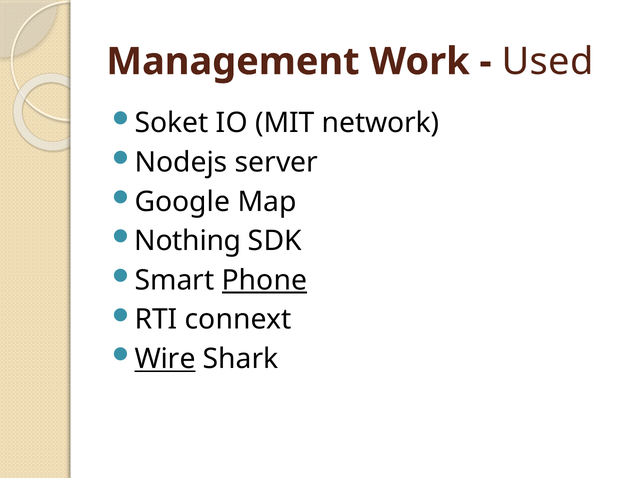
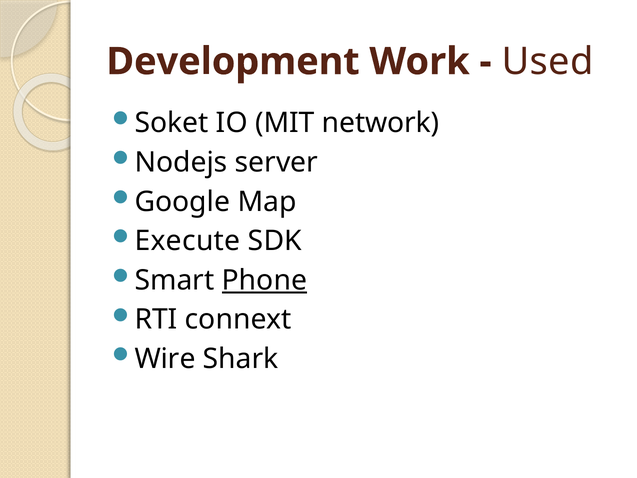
Management: Management -> Development
Nothing: Nothing -> Execute
Wire underline: present -> none
